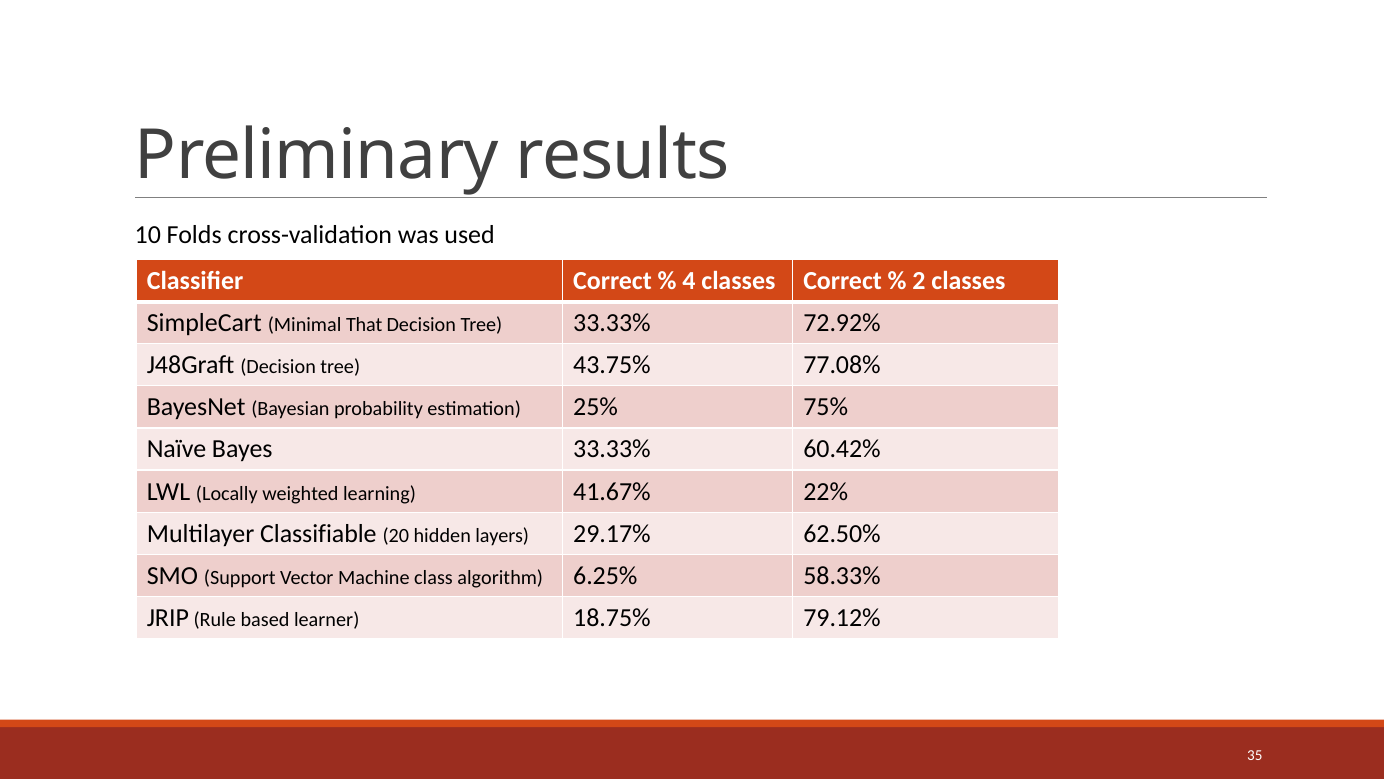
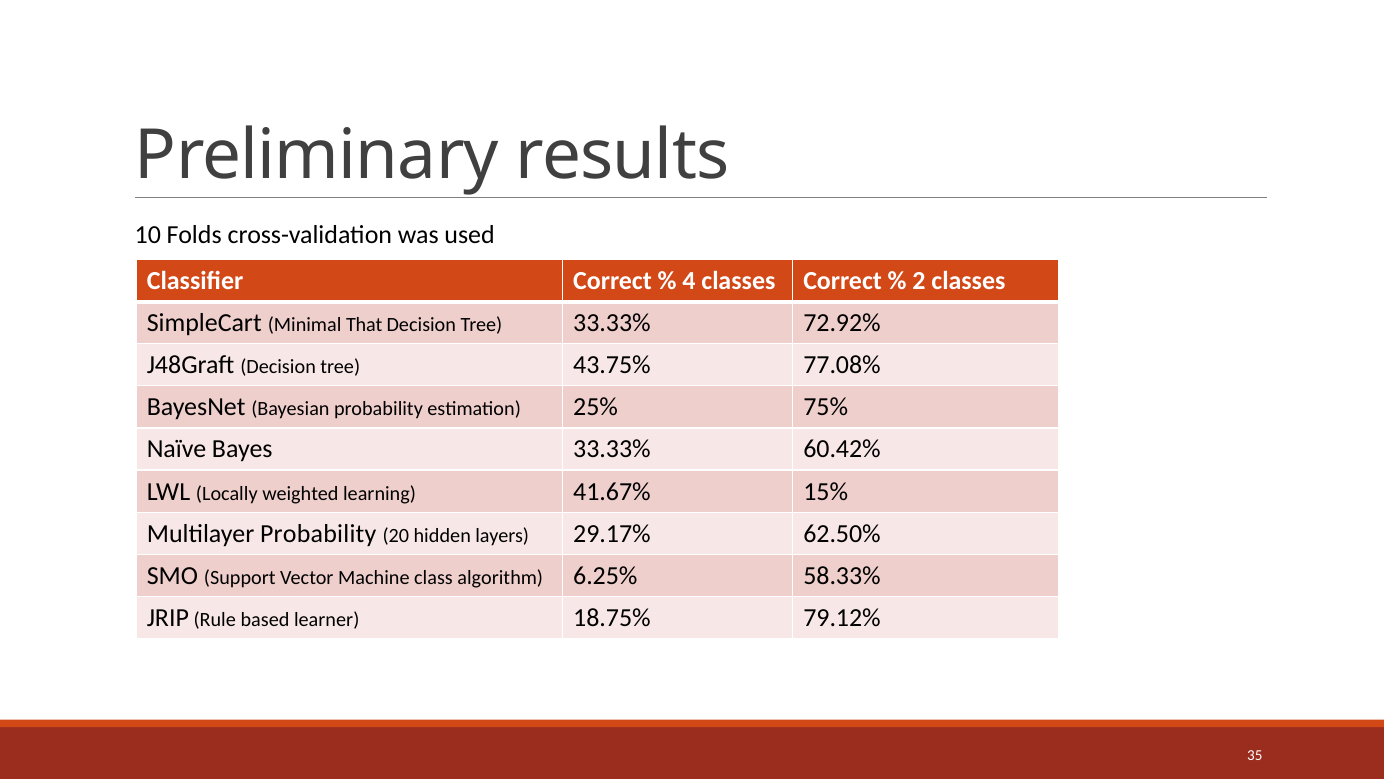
22%: 22% -> 15%
Multilayer Classifiable: Classifiable -> Probability
